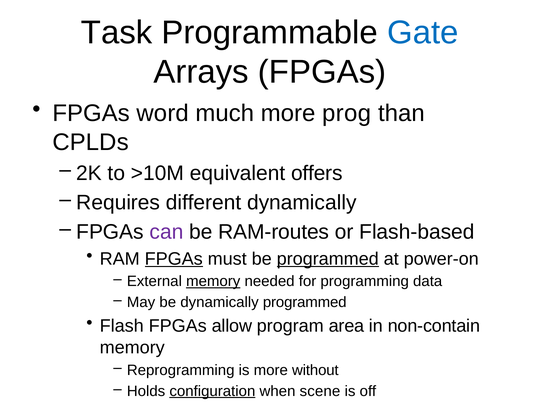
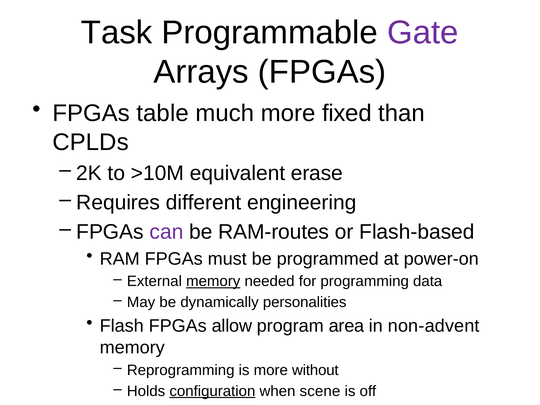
Gate colour: blue -> purple
word: word -> table
prog: prog -> fixed
offers: offers -> erase
different dynamically: dynamically -> engineering
FPGAs at (174, 259) underline: present -> none
programmed at (328, 259) underline: present -> none
dynamically programmed: programmed -> personalities
non-contain: non-contain -> non-advent
